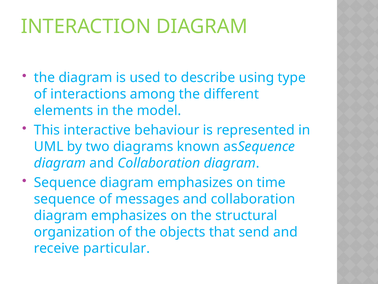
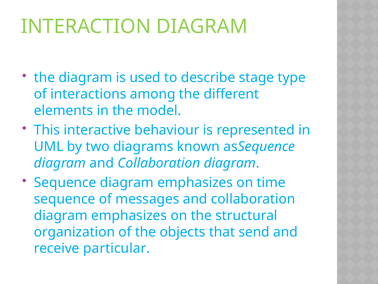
using: using -> stage
